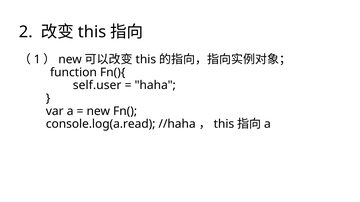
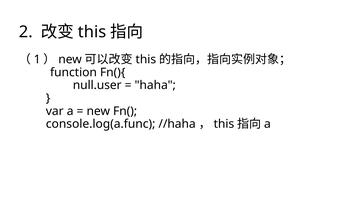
self.user: self.user -> null.user
console.log(a.read: console.log(a.read -> console.log(a.func
